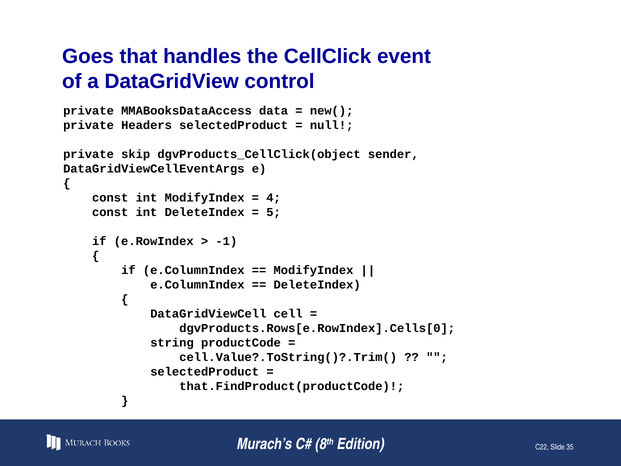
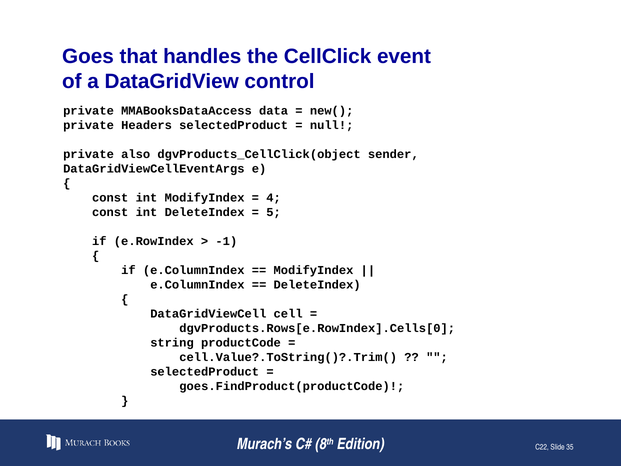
skip: skip -> also
that.FindProduct(productCode: that.FindProduct(productCode -> goes.FindProduct(productCode
